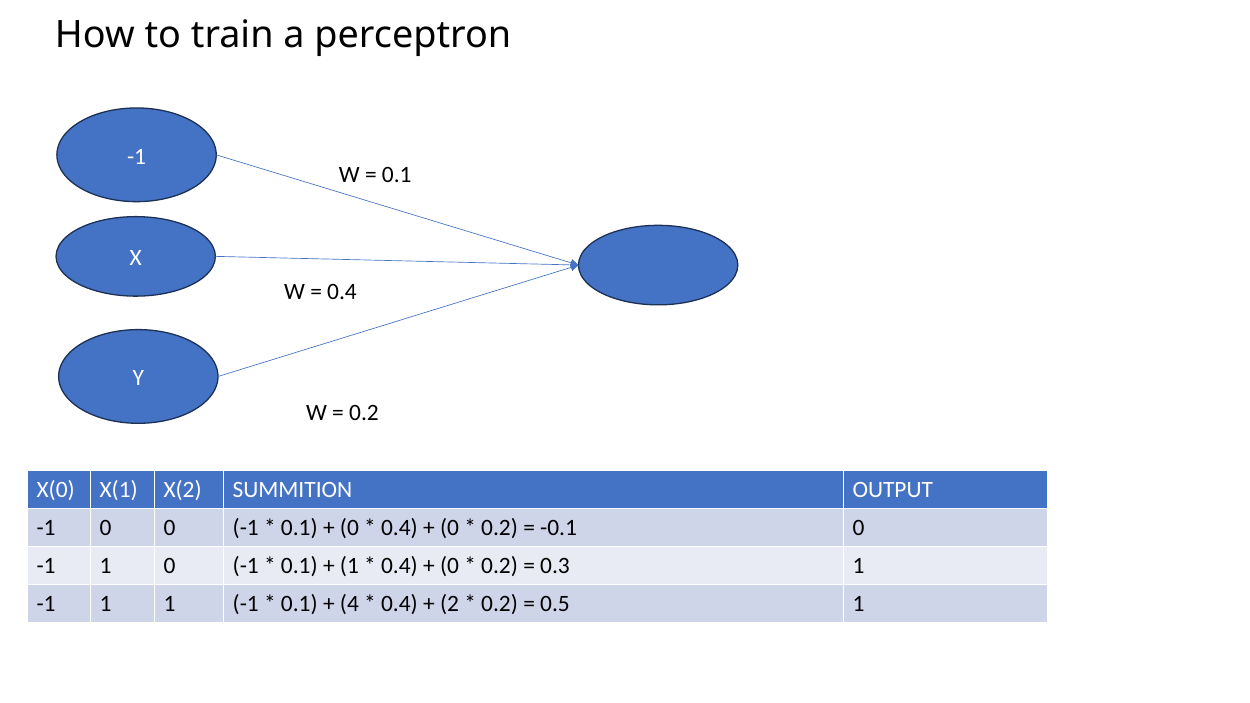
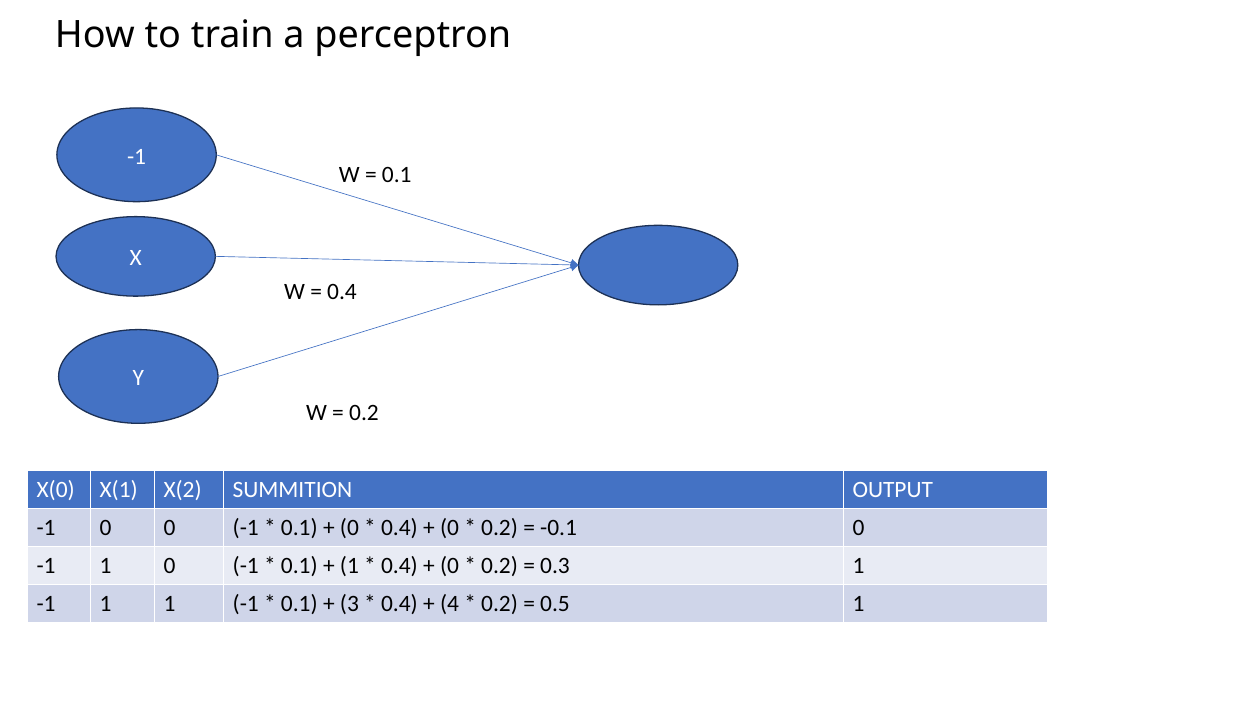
4: 4 -> 3
2: 2 -> 4
